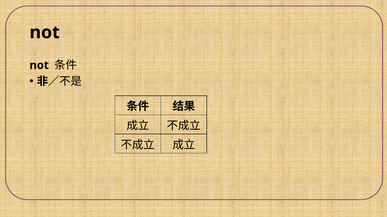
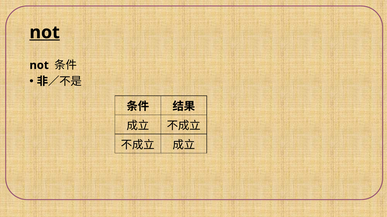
not at (45, 33) underline: none -> present
